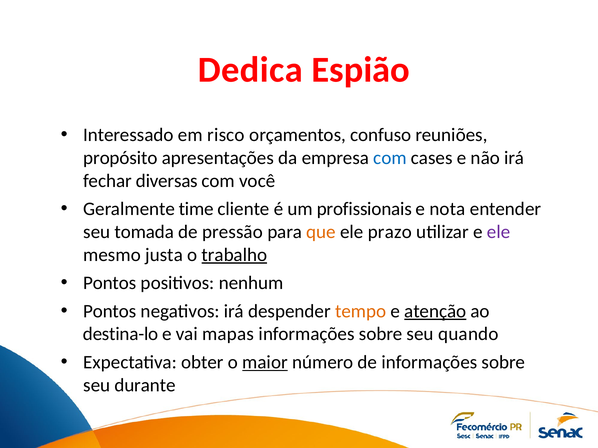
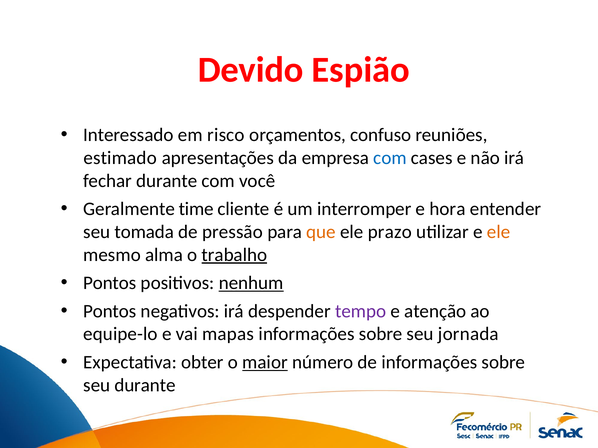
Dedica: Dedica -> Devido
propósito: propósito -> estimado
fechar diversas: diversas -> durante
profissionais: profissionais -> interromper
nota: nota -> hora
ele at (499, 232) colour: purple -> orange
justa: justa -> alma
nenhum underline: none -> present
tempo colour: orange -> purple
atenção underline: present -> none
destina-lo: destina-lo -> equipe-lo
quando: quando -> jornada
